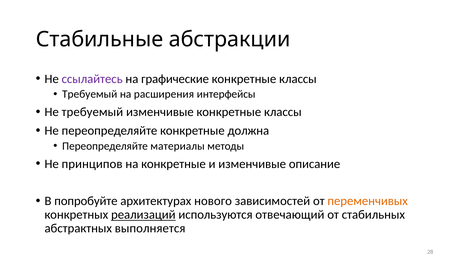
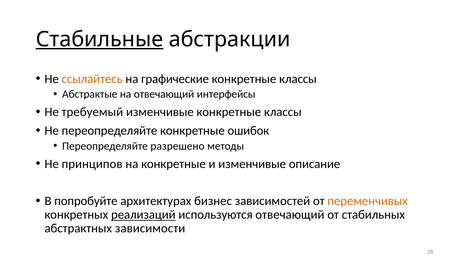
Стабильные underline: none -> present
ссылайтесь colour: purple -> orange
Требуемый at (90, 94): Требуемый -> Абстрактые
на расширения: расширения -> отвечающий
должна: должна -> ошибок
материалы: материалы -> разрешено
нового: нового -> бизнес
выполняется: выполняется -> зависимости
